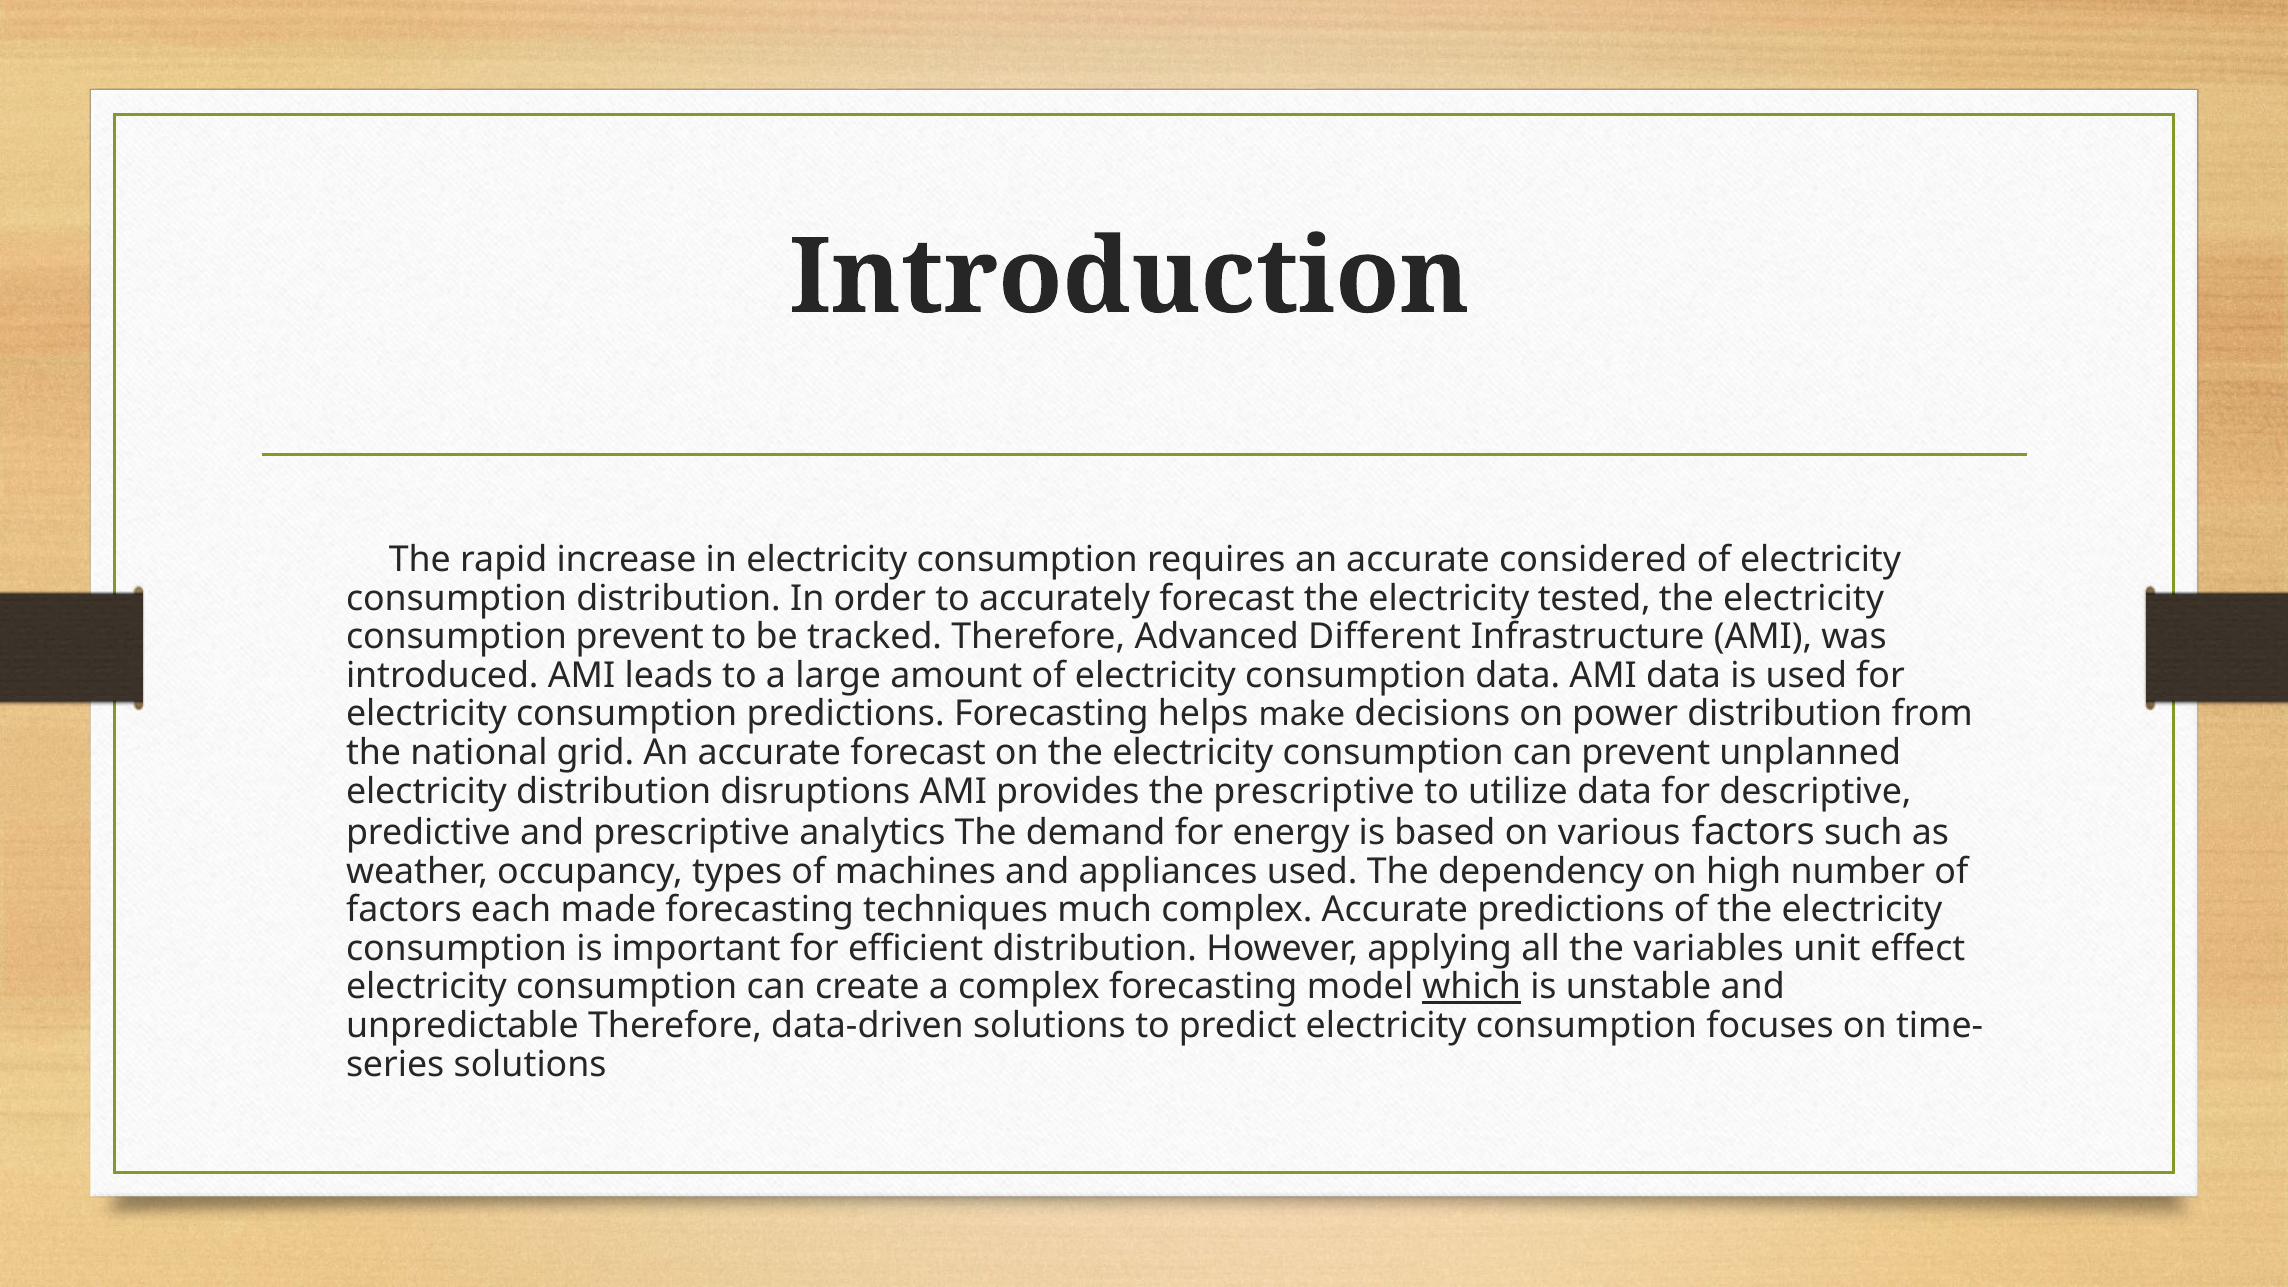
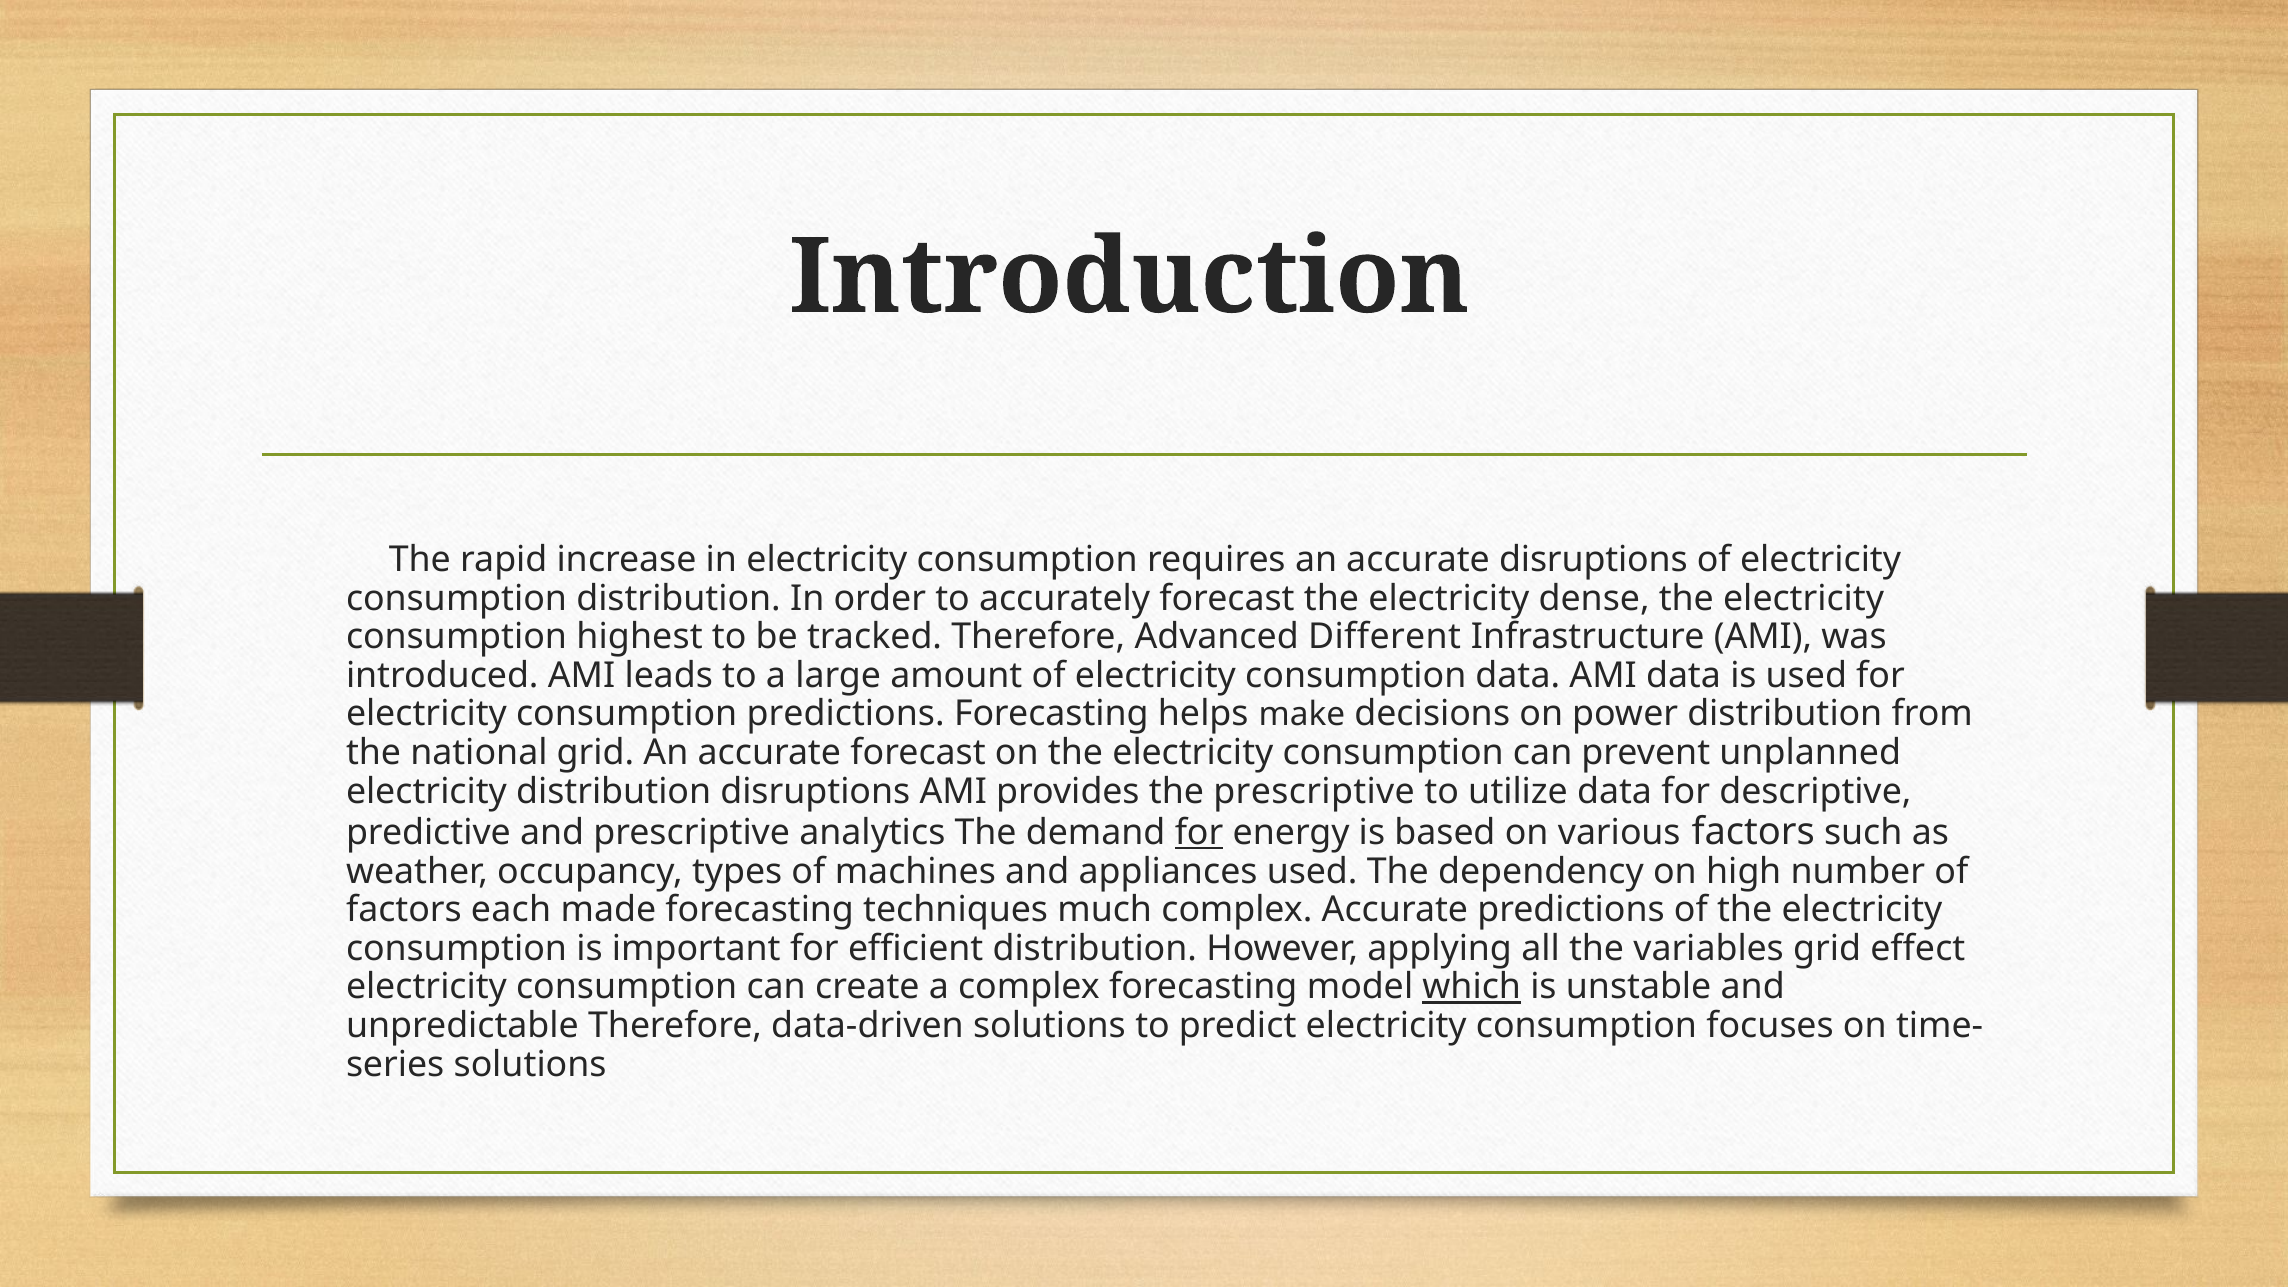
accurate considered: considered -> disruptions
tested: tested -> dense
consumption prevent: prevent -> highest
for at (1199, 832) underline: none -> present
variables unit: unit -> grid
